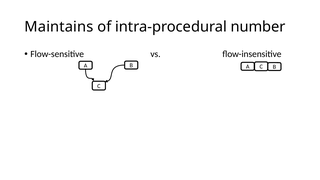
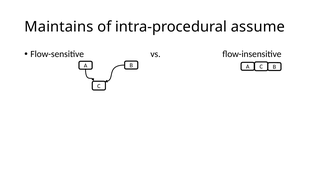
number: number -> assume
